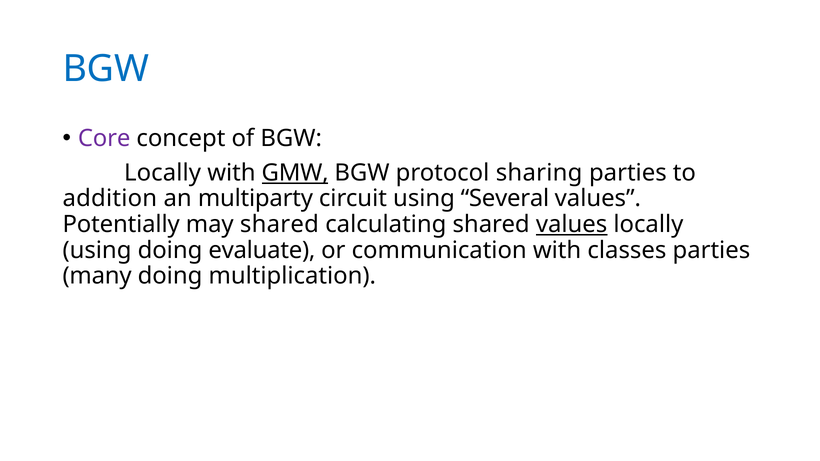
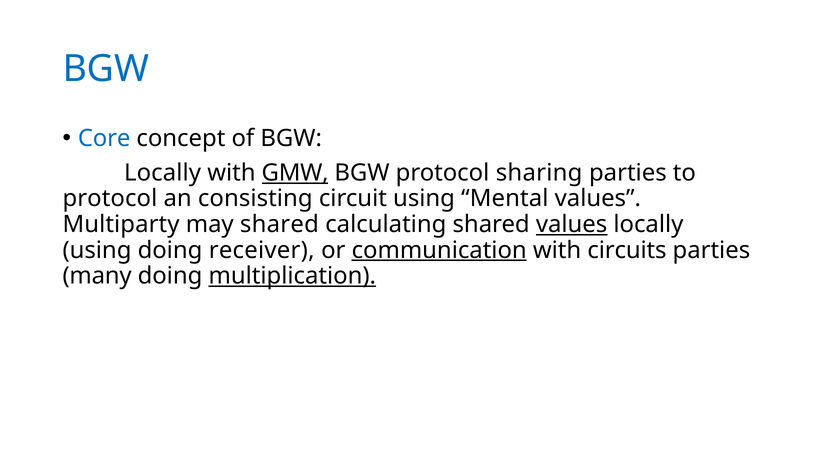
Core colour: purple -> blue
addition at (110, 199): addition -> protocol
multiparty: multiparty -> consisting
Several: Several -> Mental
Potentially: Potentially -> Multiparty
evaluate: evaluate -> receiver
communication underline: none -> present
classes: classes -> circuits
multiplication underline: none -> present
